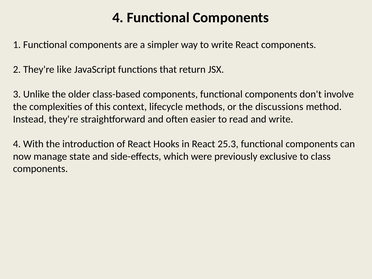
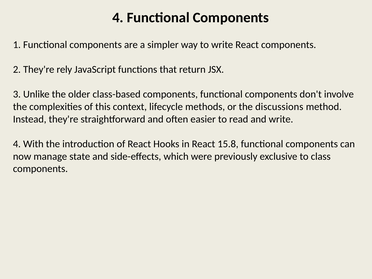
like: like -> rely
25.3: 25.3 -> 15.8
